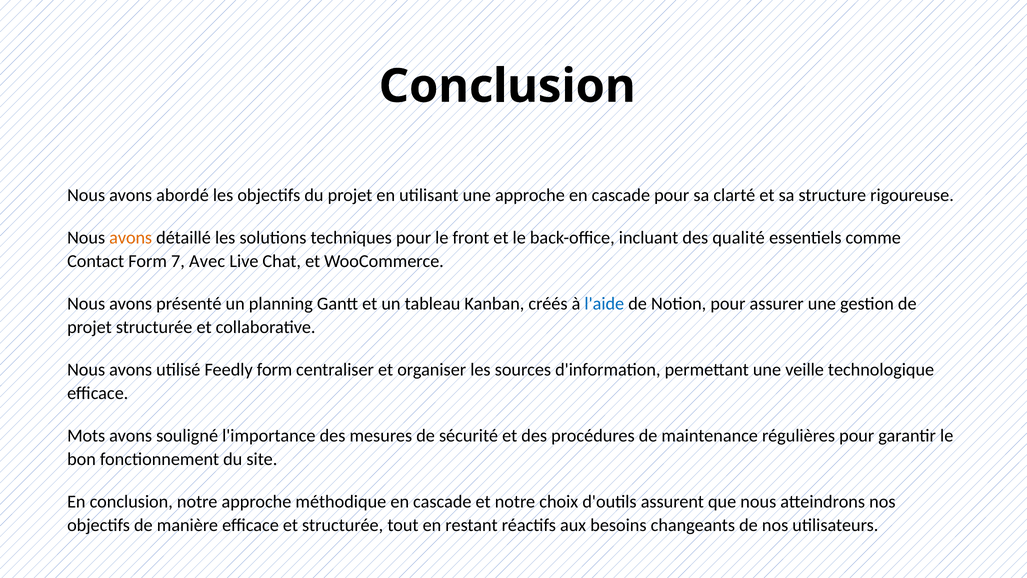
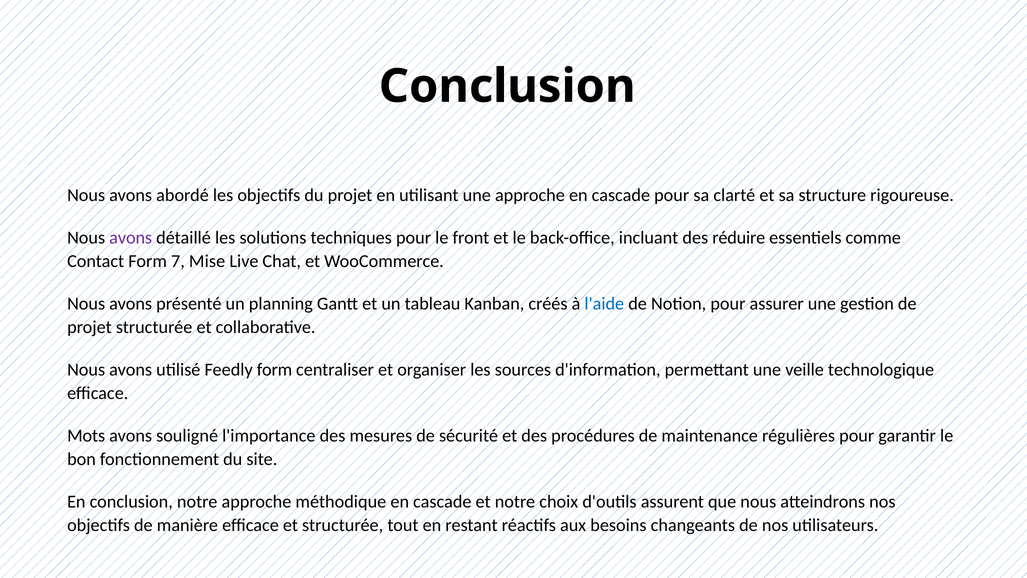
avons at (131, 238) colour: orange -> purple
qualité: qualité -> réduire
Avec: Avec -> Mise
